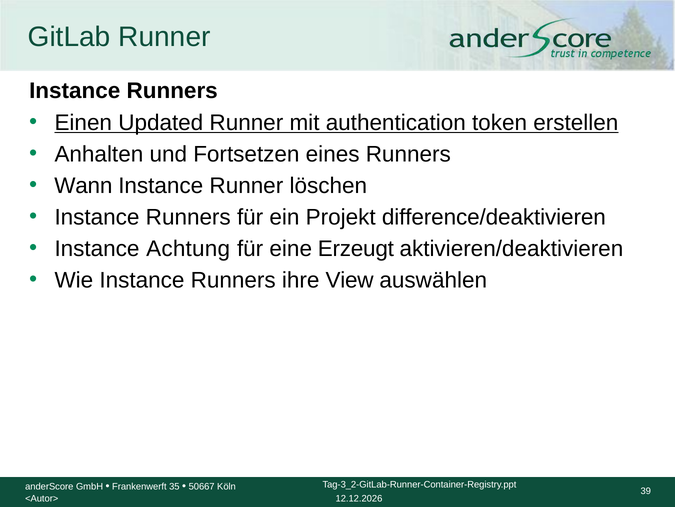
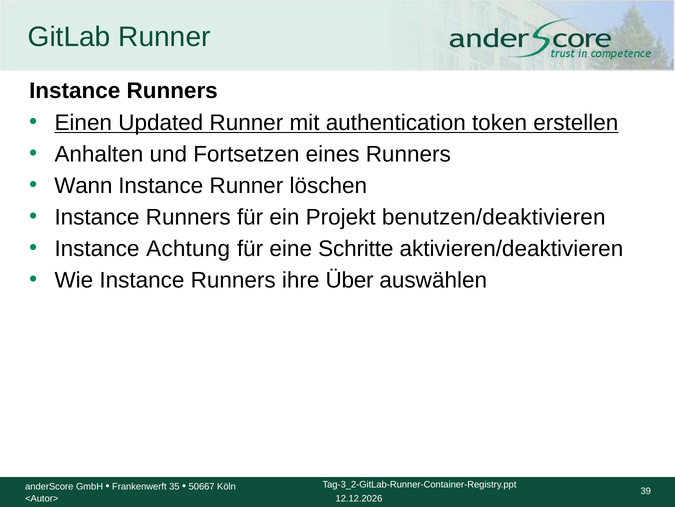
difference/deaktivieren: difference/deaktivieren -> benutzen/deaktivieren
Erzeugt: Erzeugt -> Schritte
View: View -> Über
